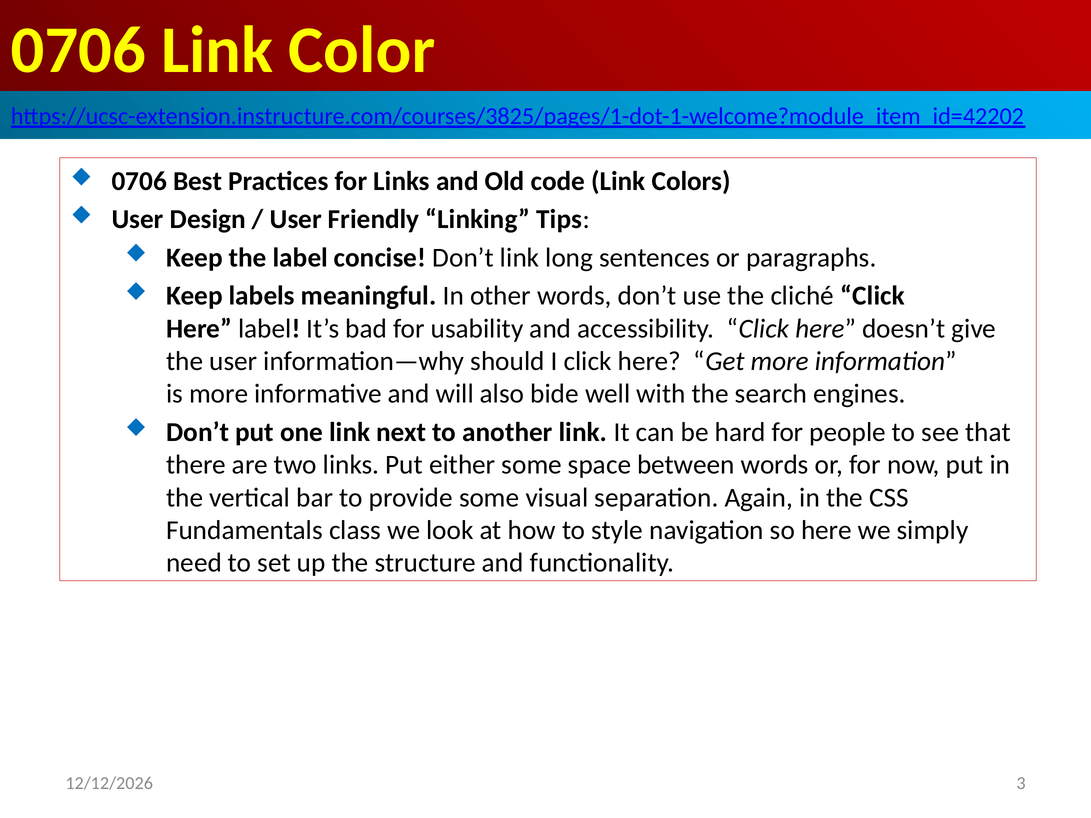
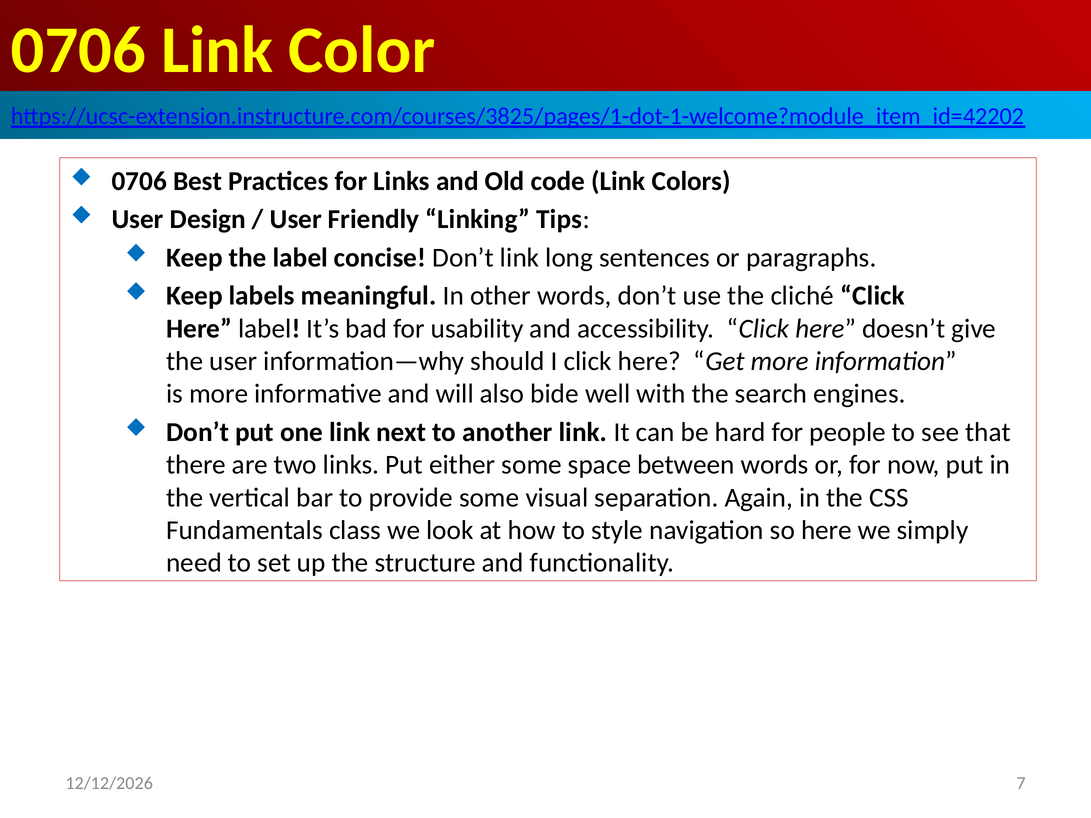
3: 3 -> 7
